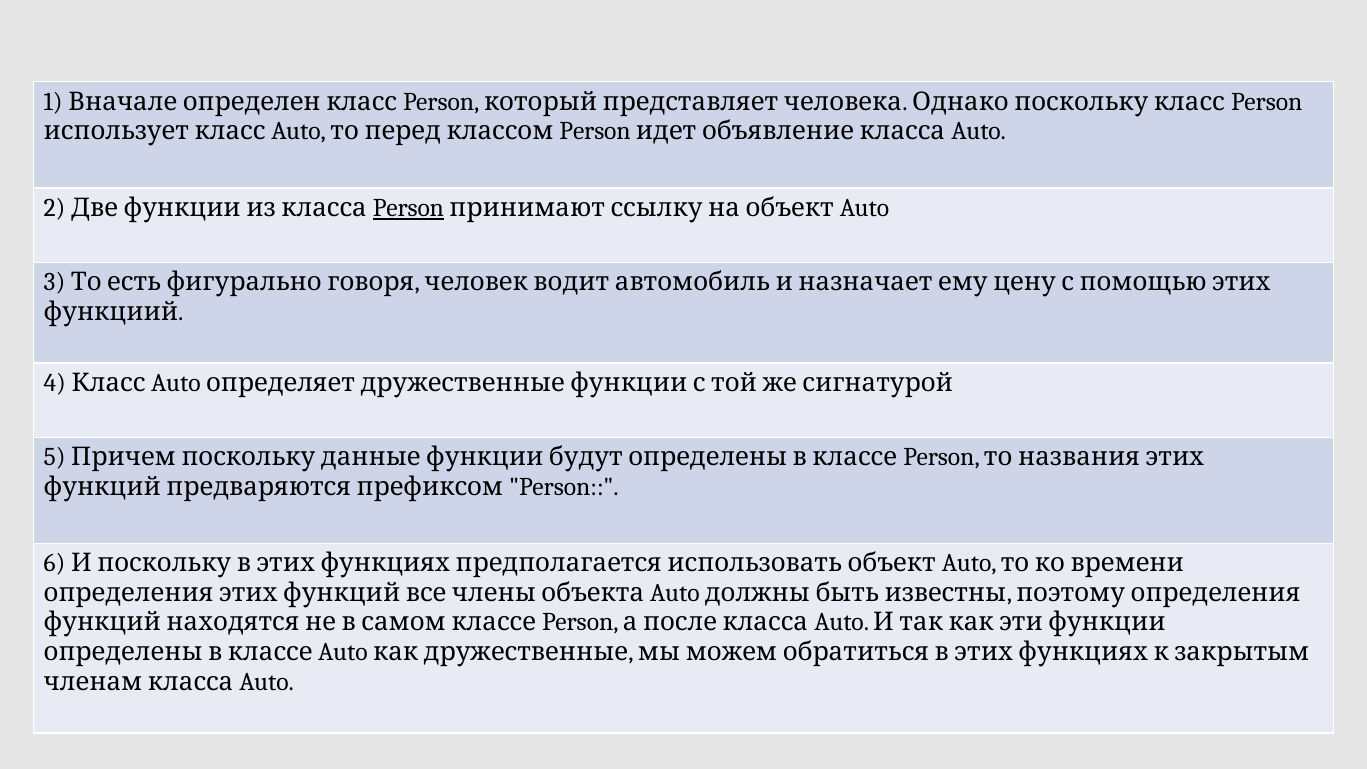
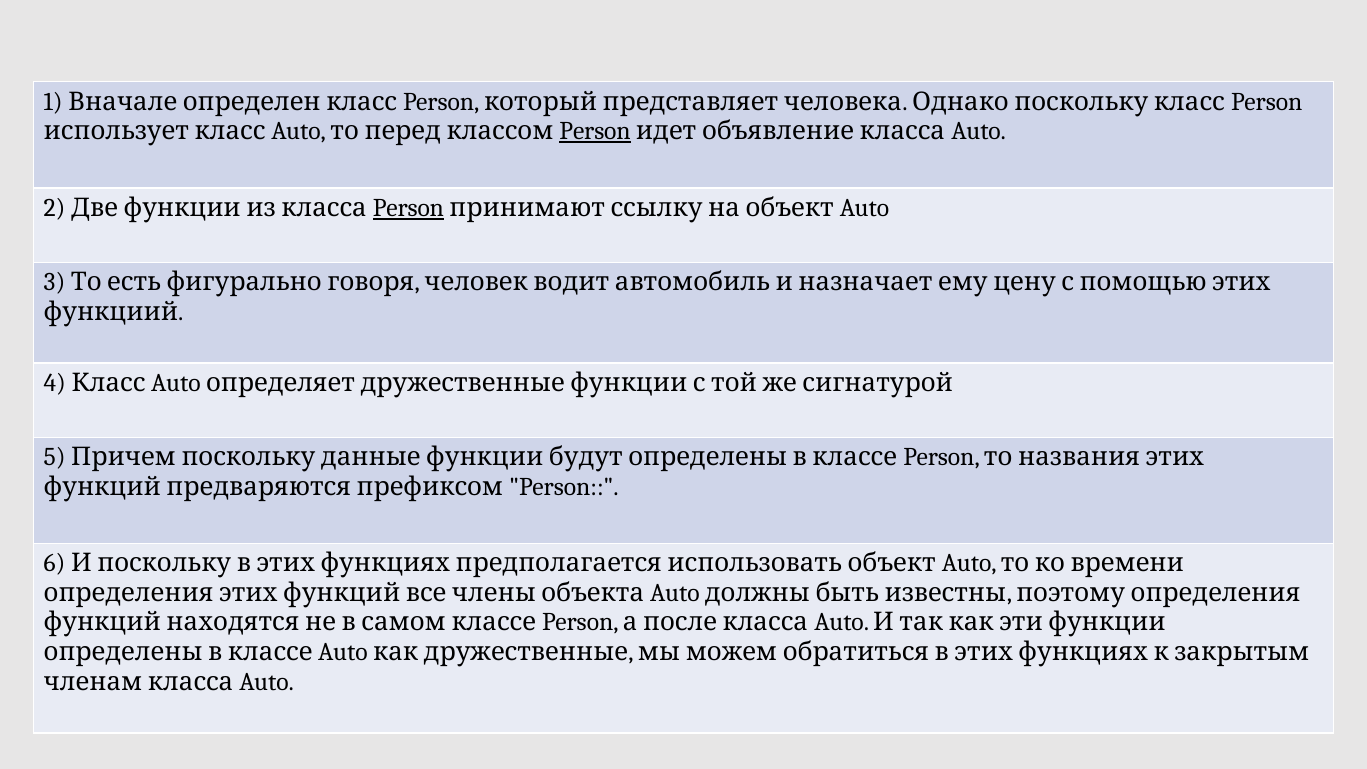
Person at (595, 131) underline: none -> present
